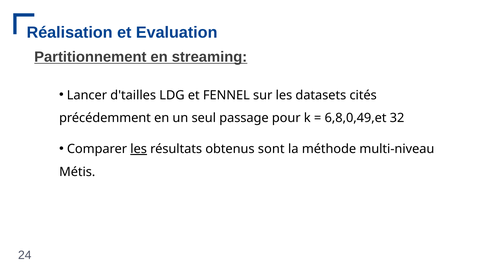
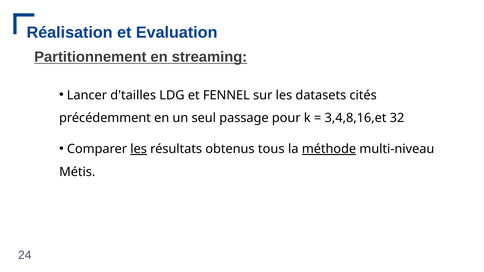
6,8,0,49,et: 6,8,0,49,et -> 3,4,8,16,et
sont: sont -> tous
méthode underline: none -> present
